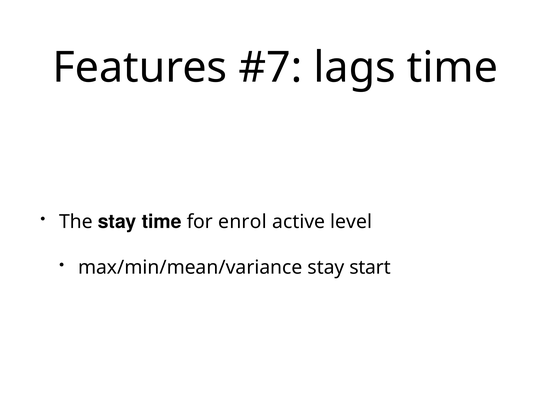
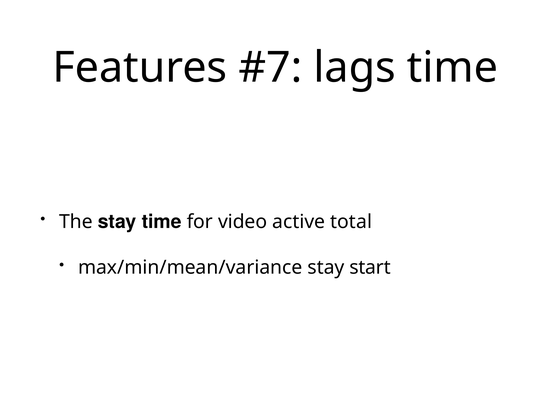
enrol: enrol -> video
level: level -> total
